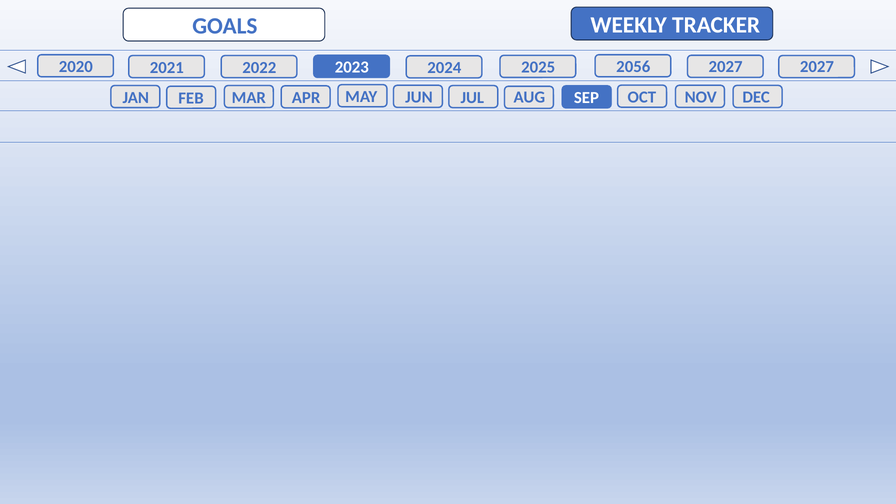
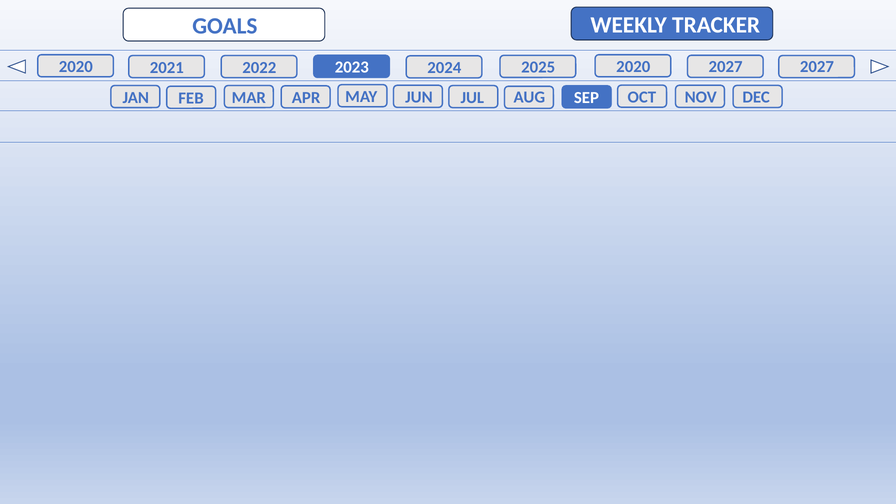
2023 2056: 2056 -> 2020
